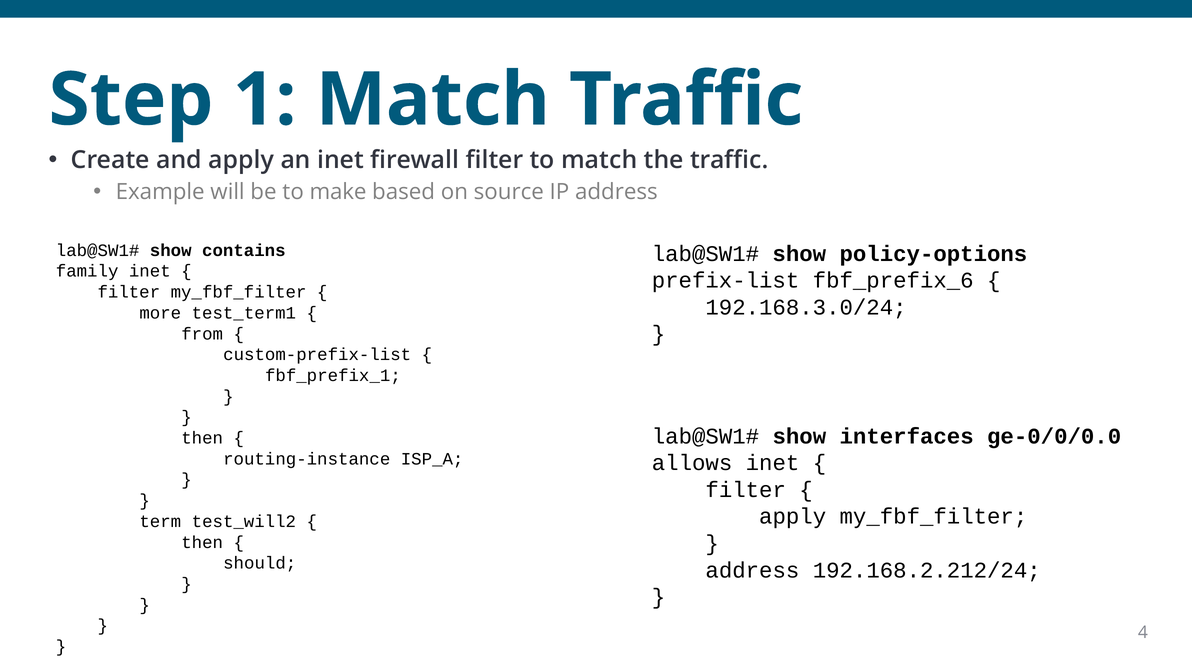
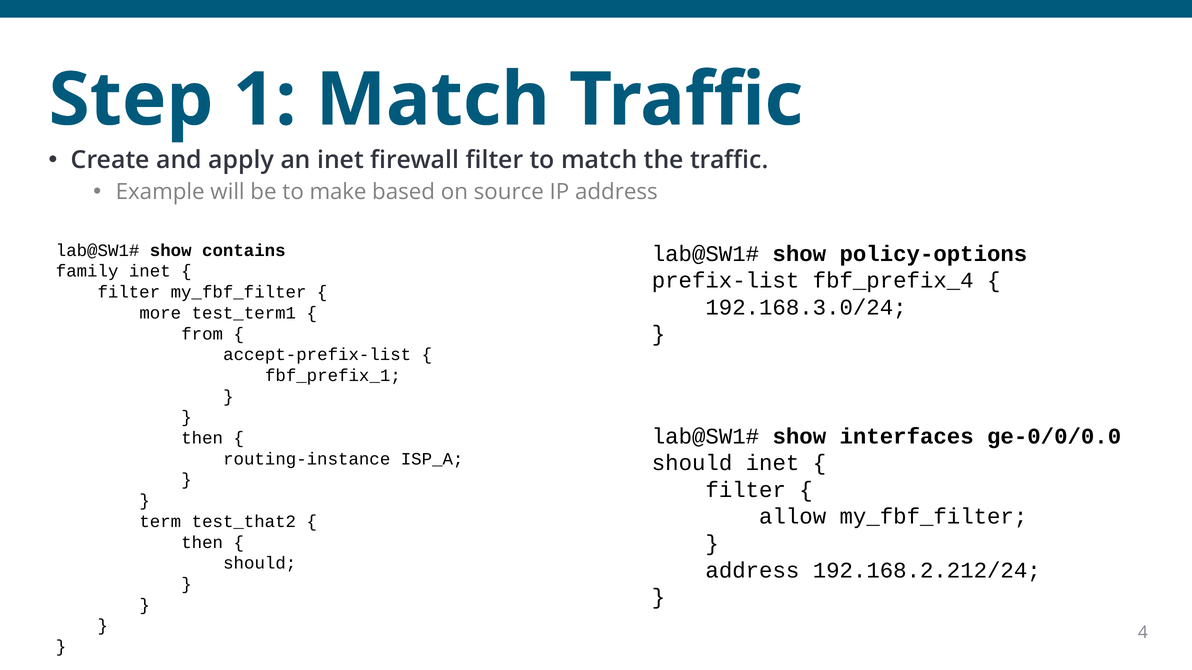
fbf_prefix_6: fbf_prefix_6 -> fbf_prefix_4
custom-prefix-list: custom-prefix-list -> accept-prefix-list
allows at (692, 463): allows -> should
apply at (793, 517): apply -> allow
test_will2: test_will2 -> test_that2
